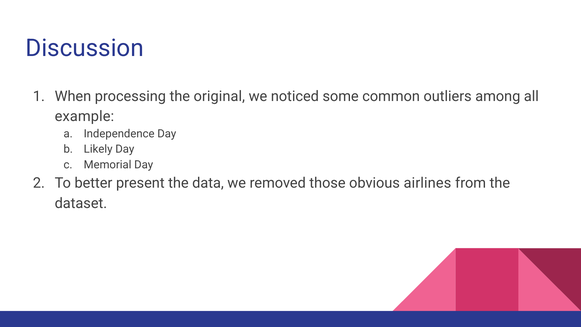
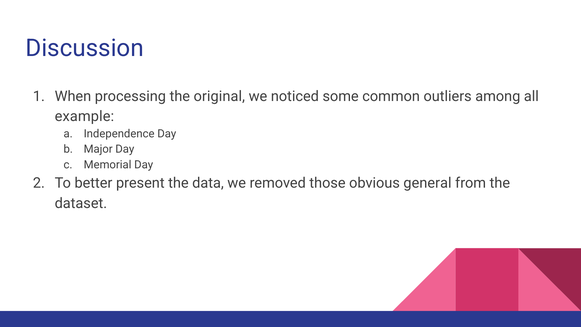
Likely: Likely -> Major
airlines: airlines -> general
